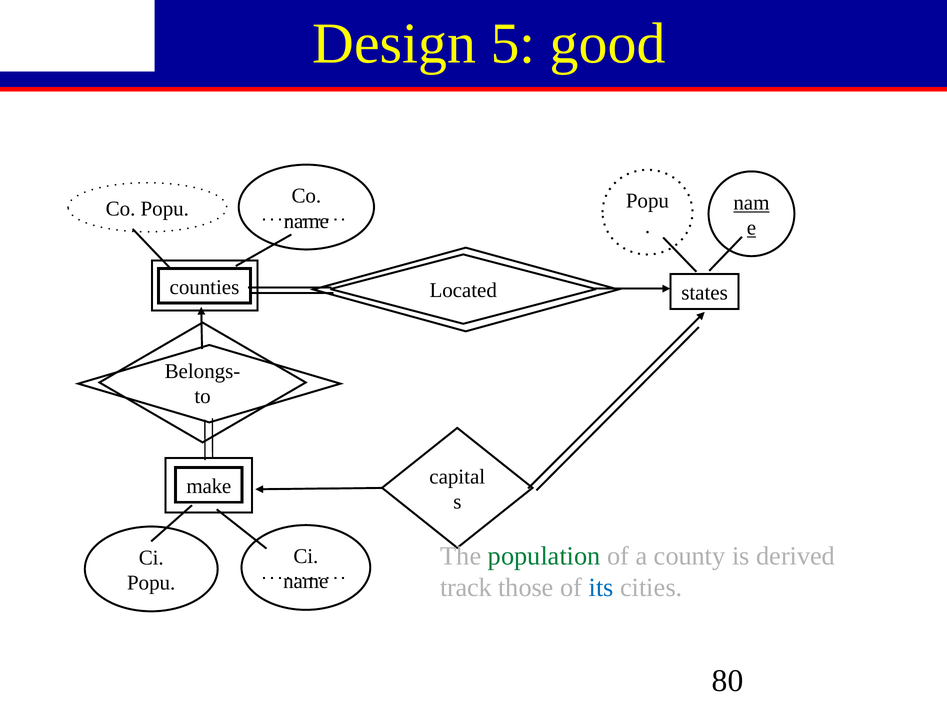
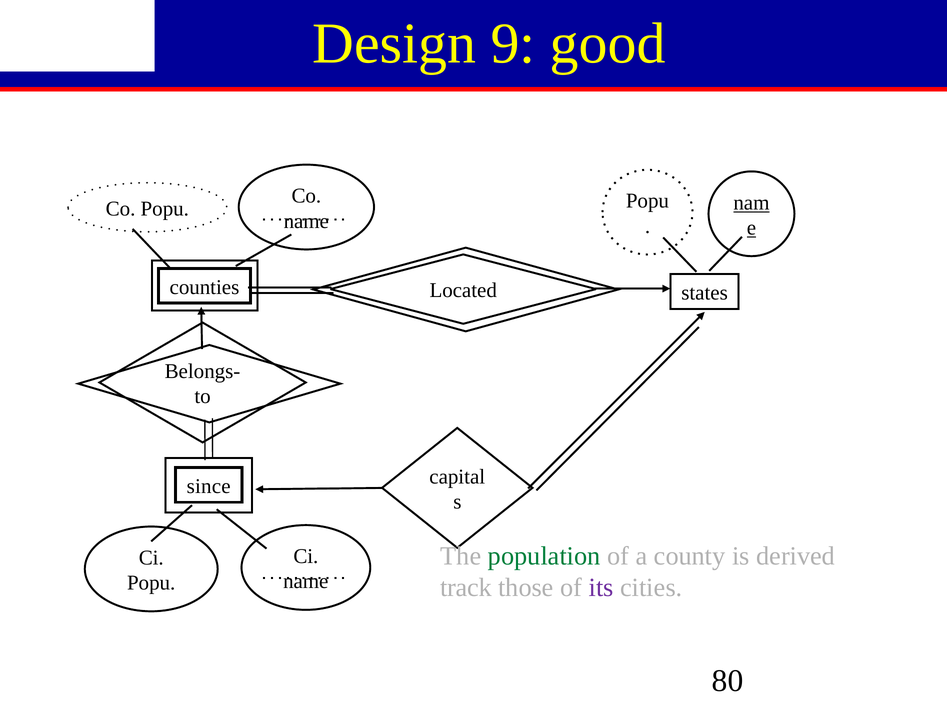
5: 5 -> 9
make: make -> since
its colour: blue -> purple
